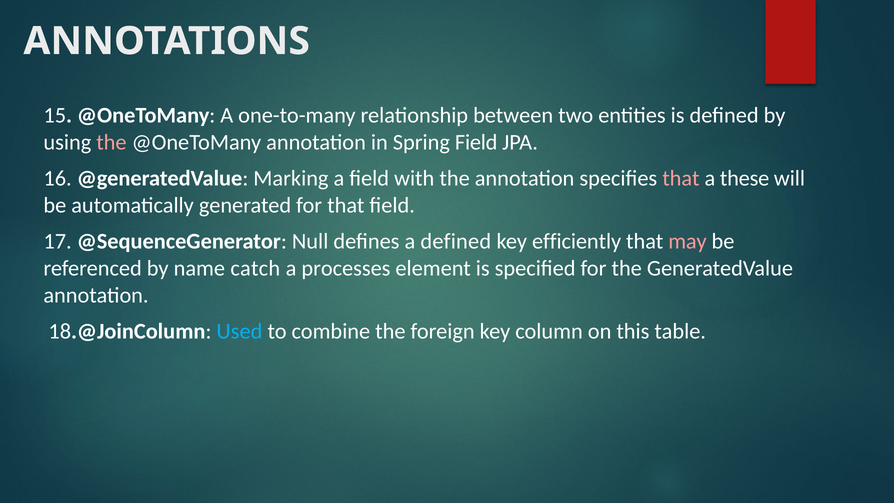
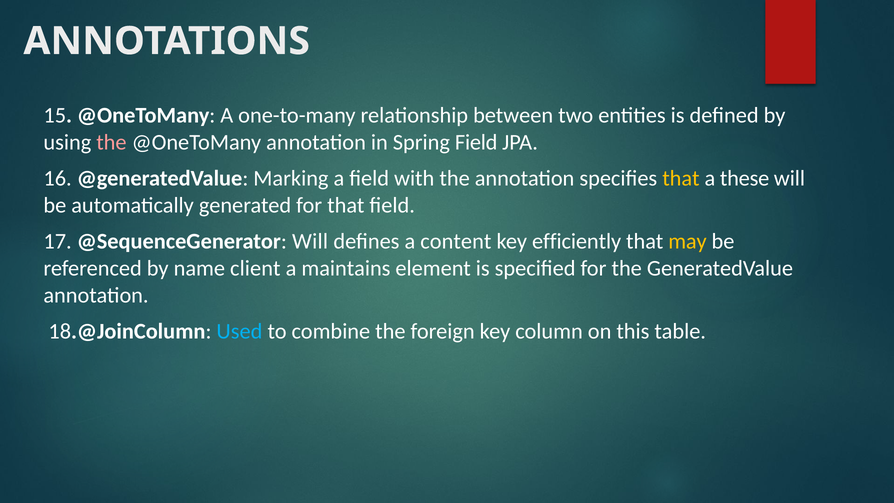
that at (681, 179) colour: pink -> yellow
@SequenceGenerator Null: Null -> Will
a defined: defined -> content
may colour: pink -> yellow
catch: catch -> client
processes: processes -> maintains
